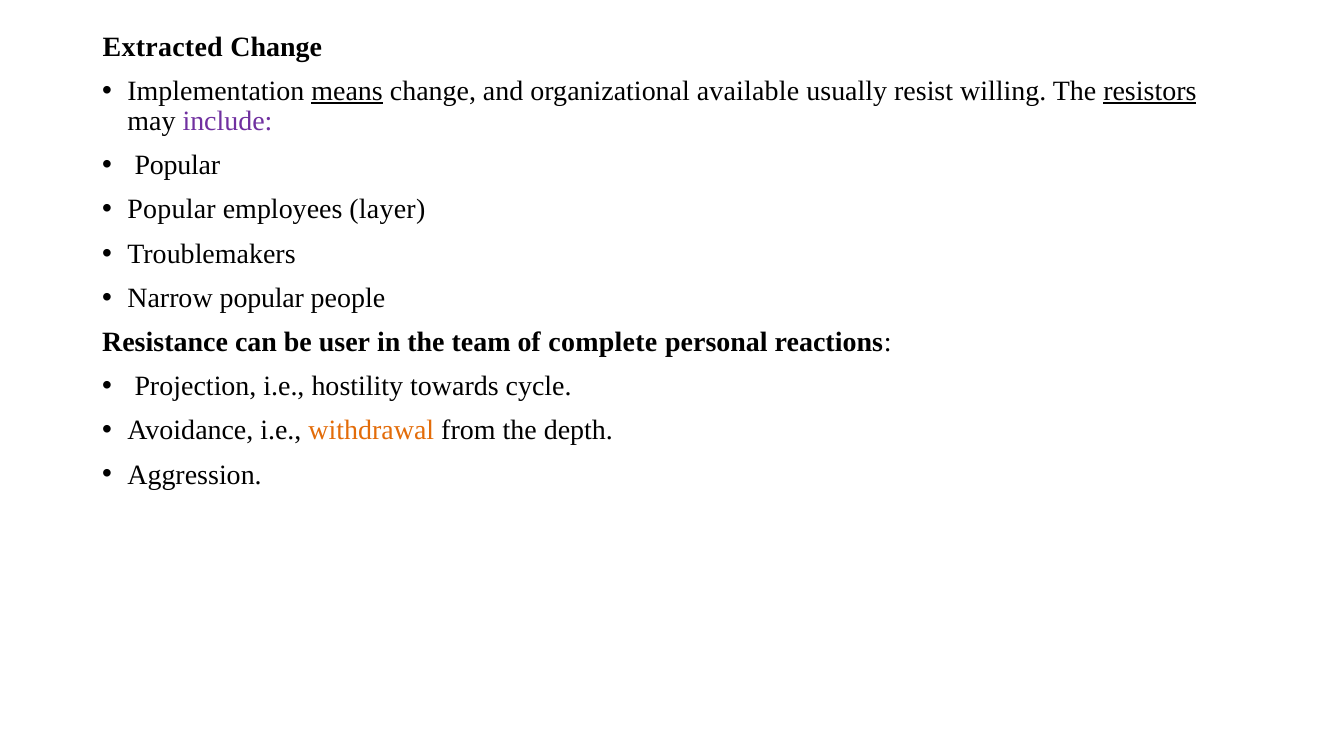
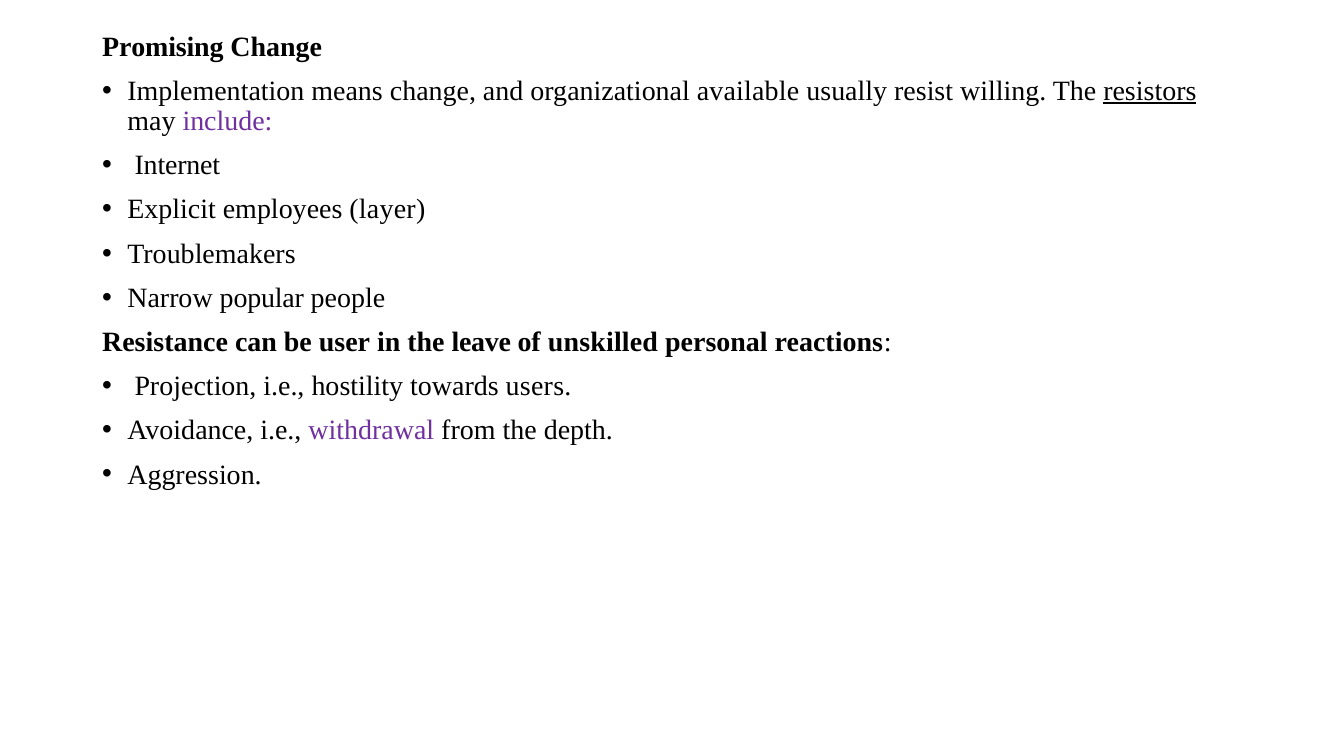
Extracted: Extracted -> Promising
means underline: present -> none
Popular at (177, 166): Popular -> Internet
Popular at (172, 210): Popular -> Explicit
team: team -> leave
complete: complete -> unskilled
cycle: cycle -> users
withdrawal colour: orange -> purple
